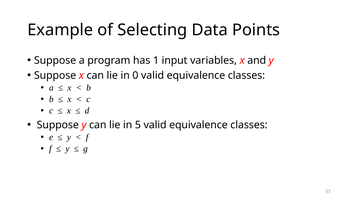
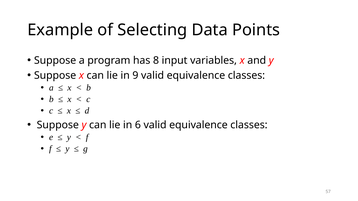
1: 1 -> 8
0: 0 -> 9
5: 5 -> 6
